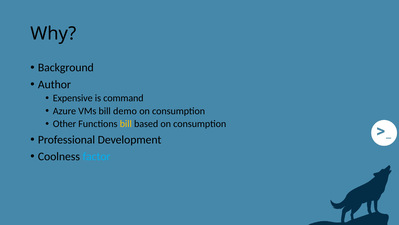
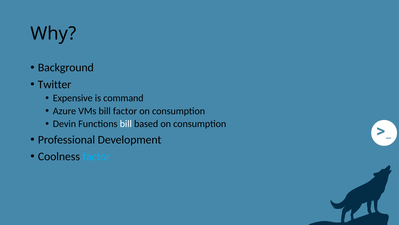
Author: Author -> Twitter
bill demo: demo -> factor
Other: Other -> Devin
bill at (126, 124) colour: yellow -> white
